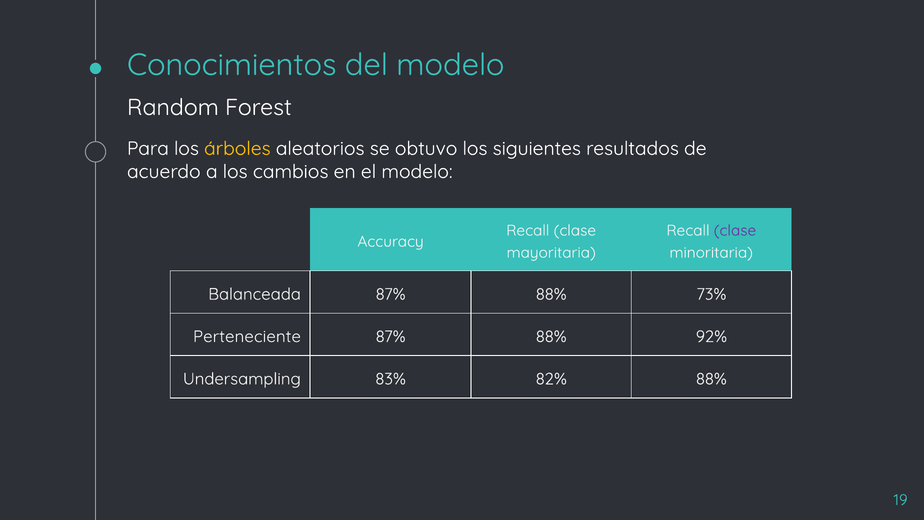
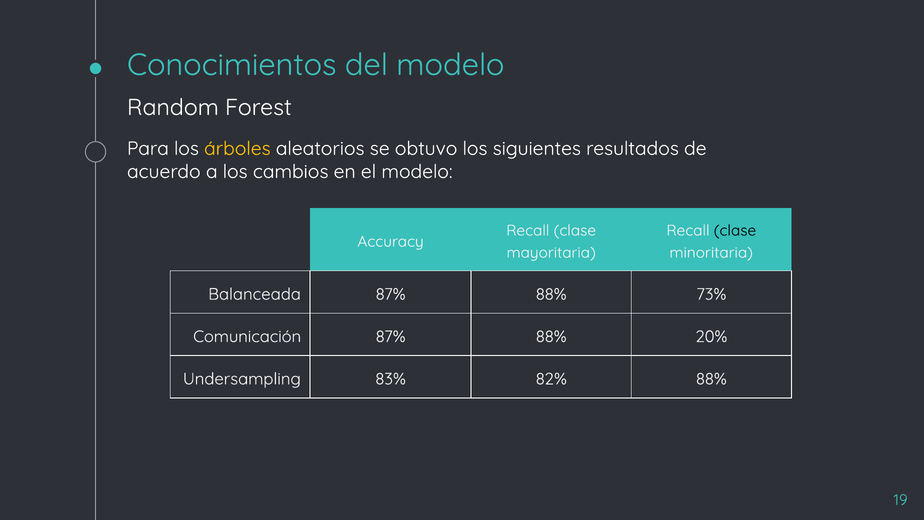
clase at (735, 230) colour: purple -> black
Perteneciente: Perteneciente -> Comunicación
92%: 92% -> 20%
